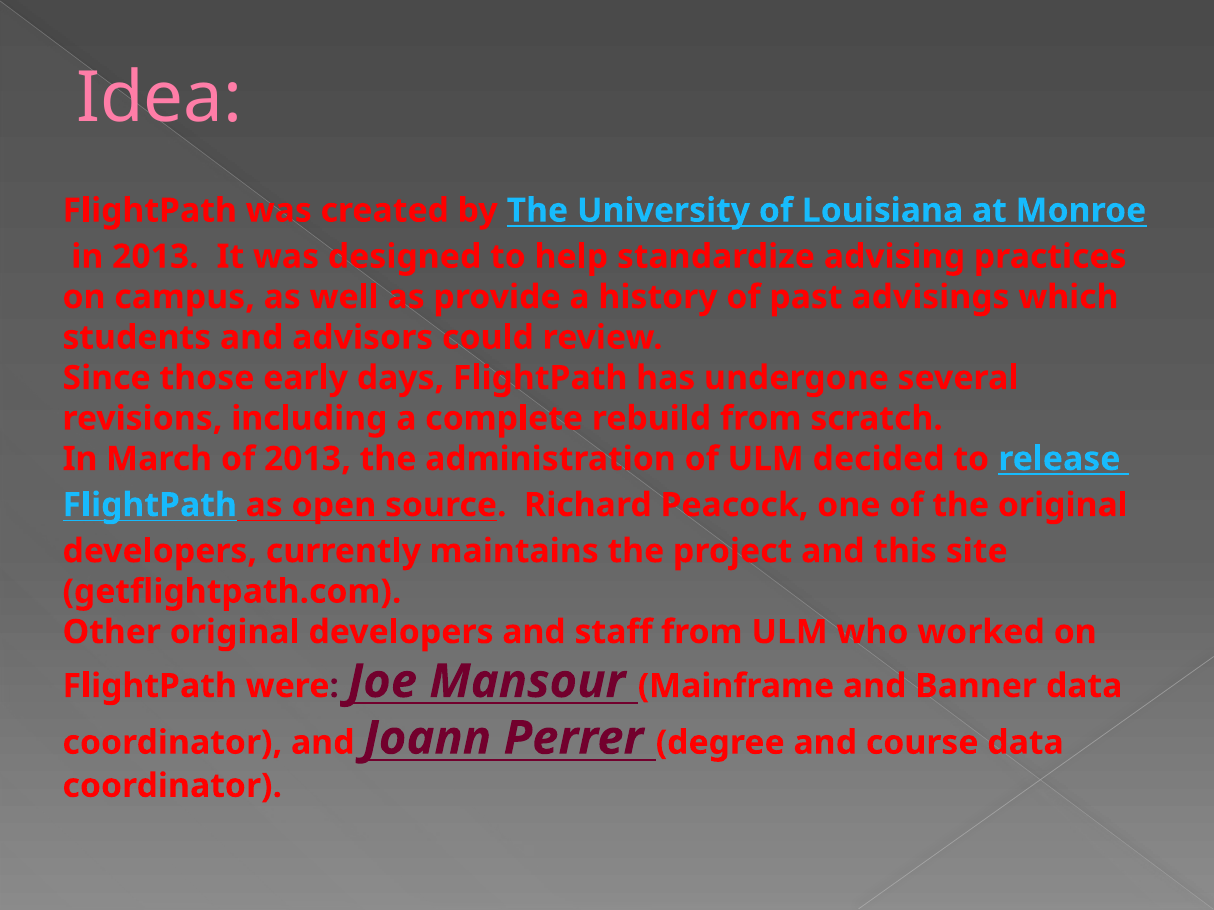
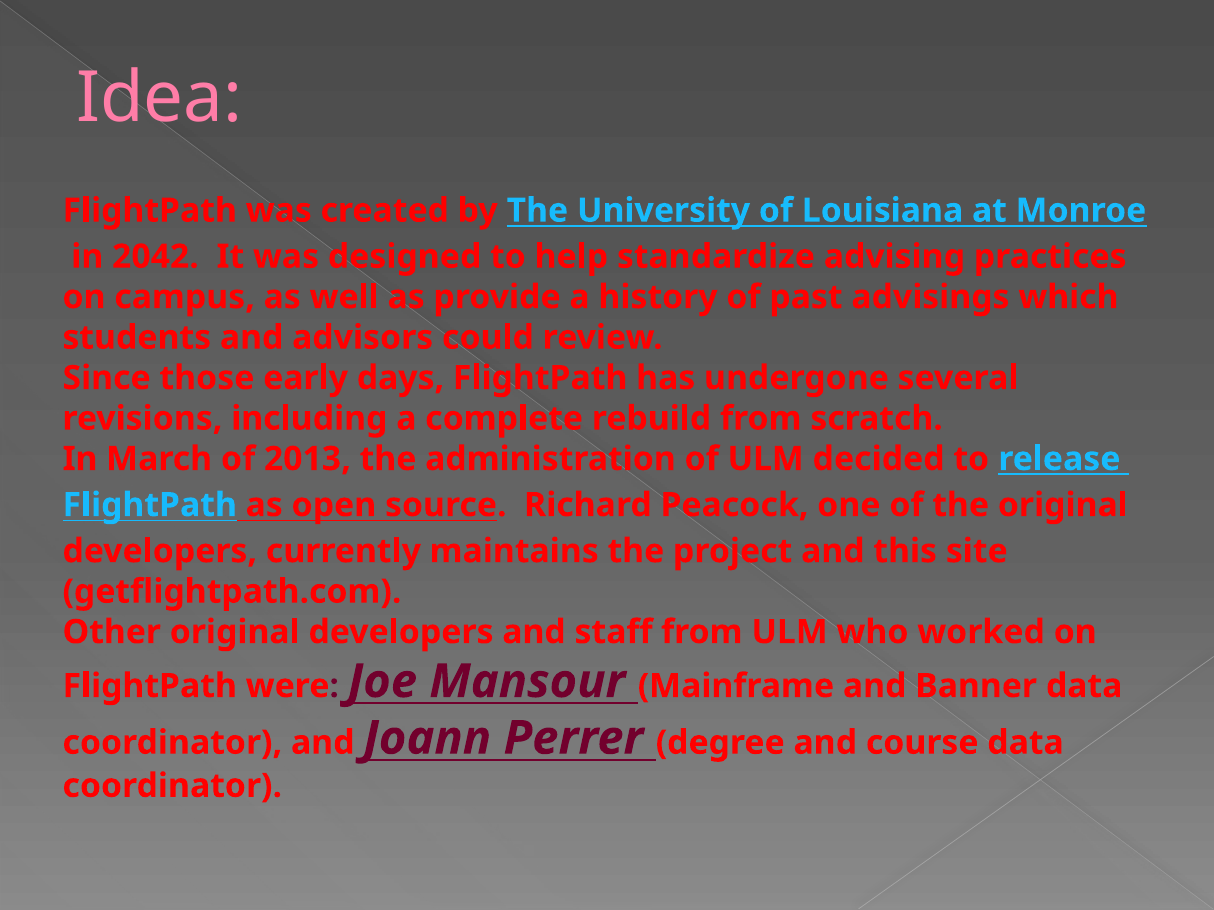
in 2013: 2013 -> 2042
